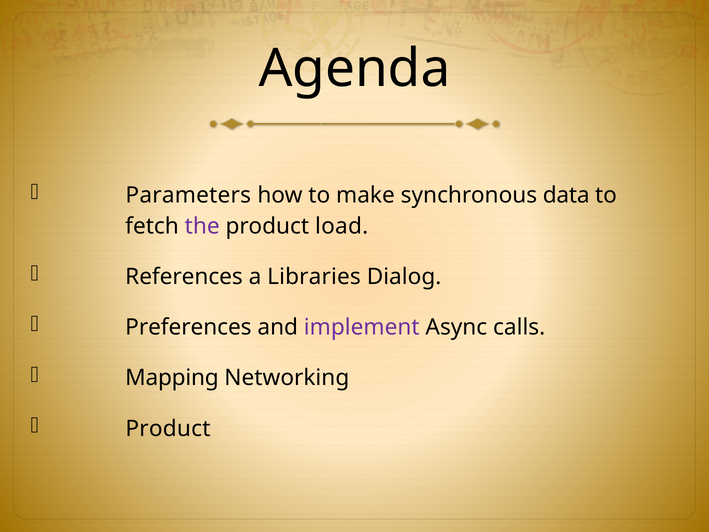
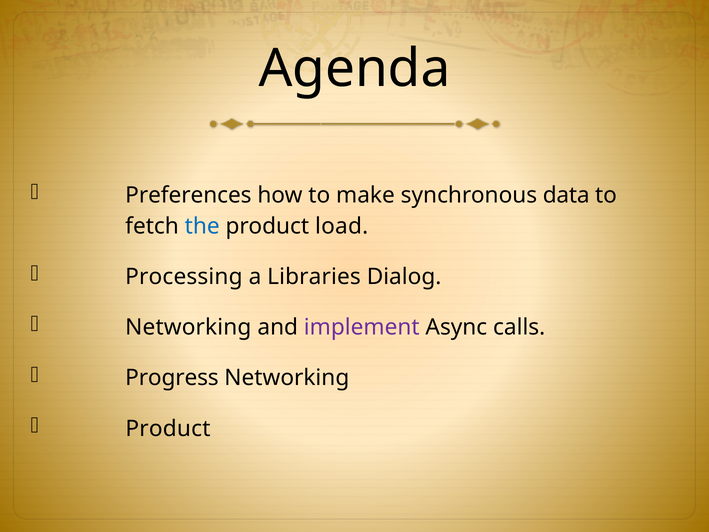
Parameters: Parameters -> Preferences
the colour: purple -> blue
References: References -> Processing
Preferences at (188, 327): Preferences -> Networking
Mapping: Mapping -> Progress
